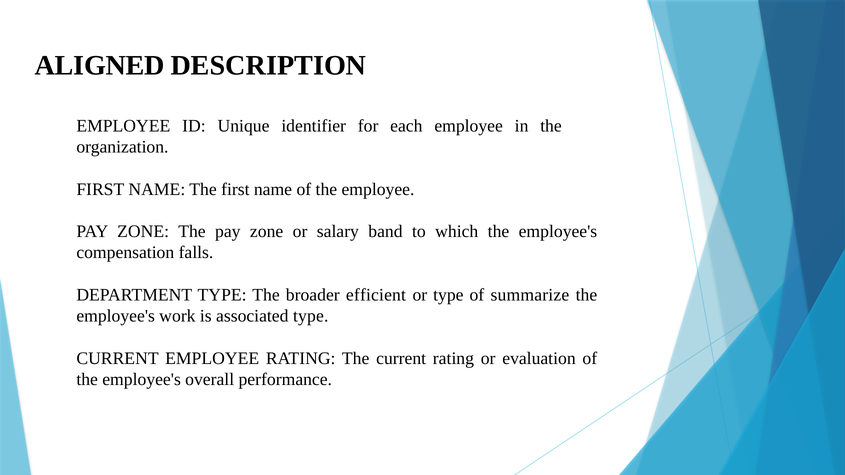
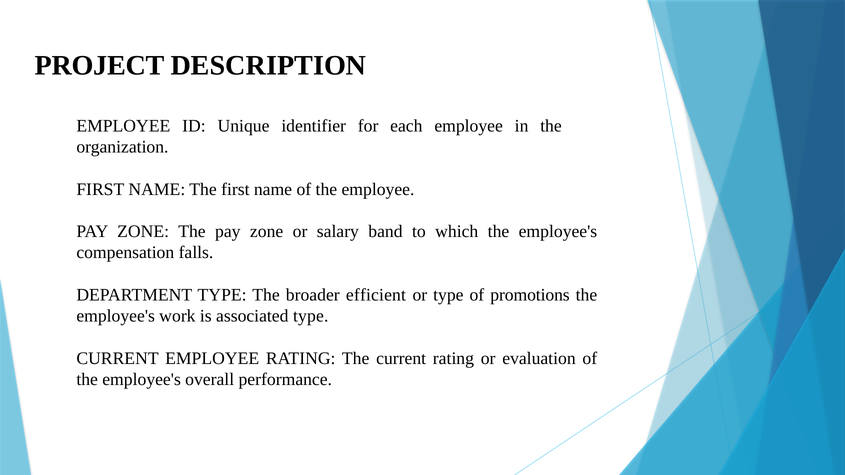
ALIGNED: ALIGNED -> PROJECT
summarize: summarize -> promotions
